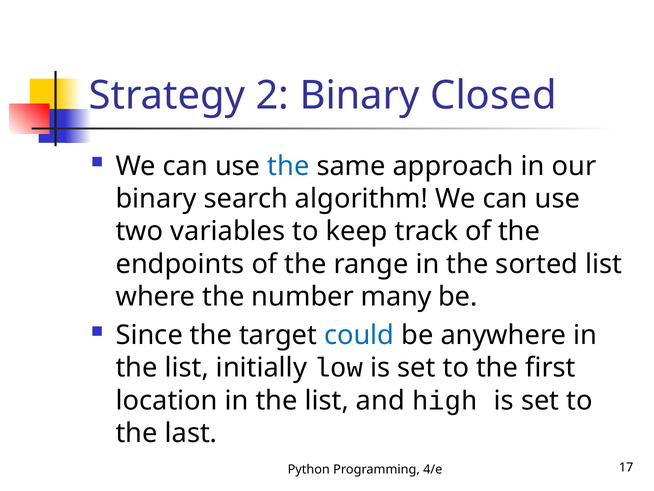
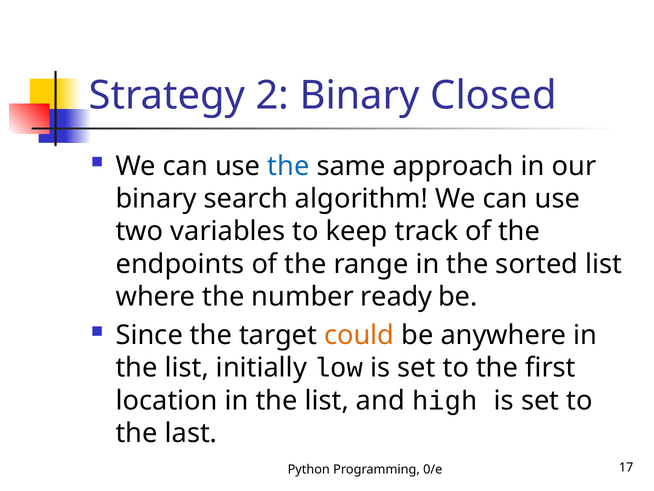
many: many -> ready
could colour: blue -> orange
4/e: 4/e -> 0/e
